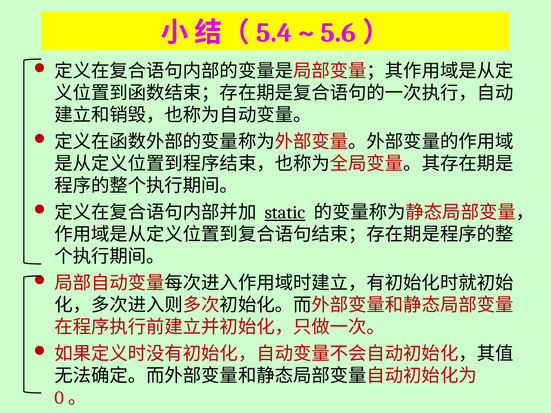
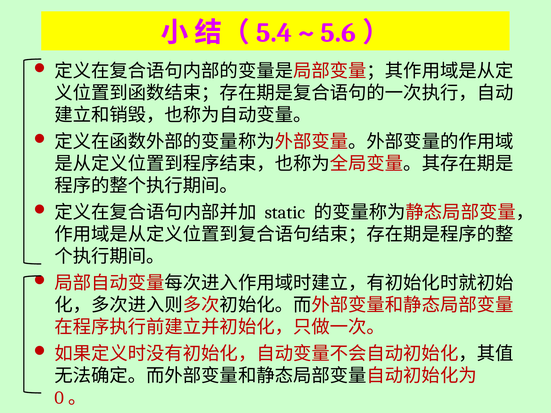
static underline: present -> none
